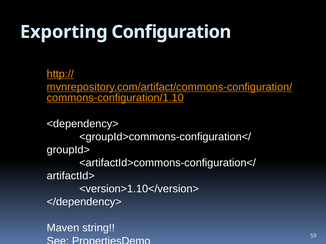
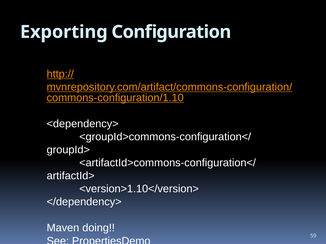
string: string -> doing
